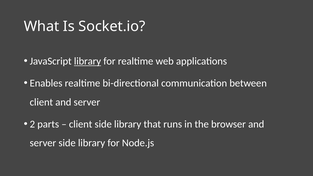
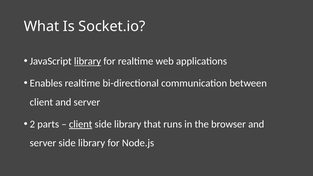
client at (81, 124) underline: none -> present
